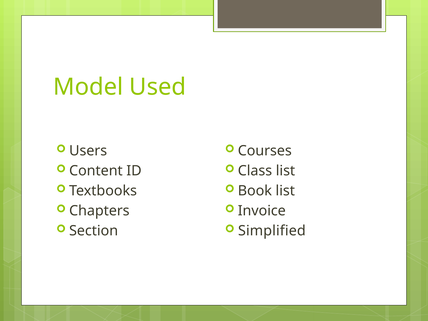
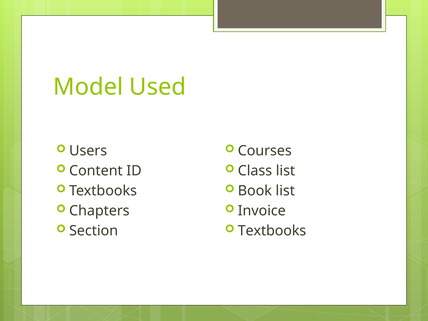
Simplified at (272, 231): Simplified -> Textbooks
